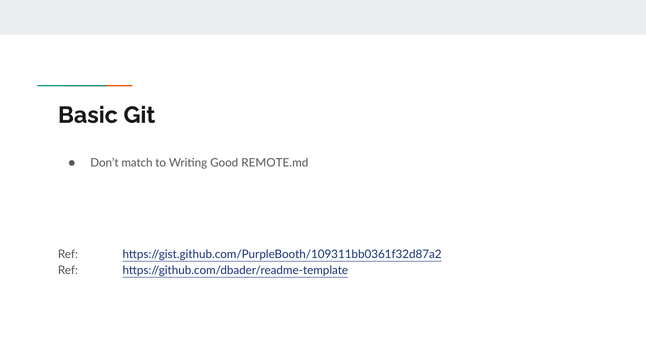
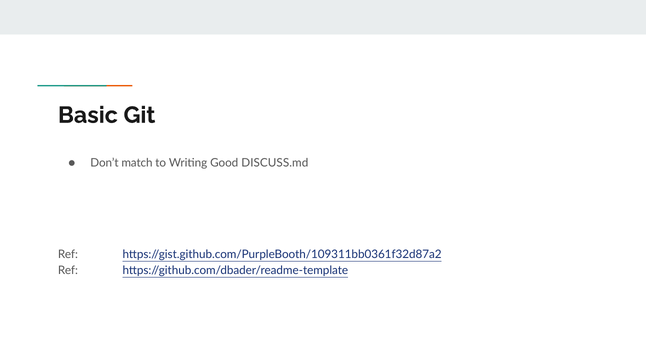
REMOTE.md: REMOTE.md -> DISCUSS.md
